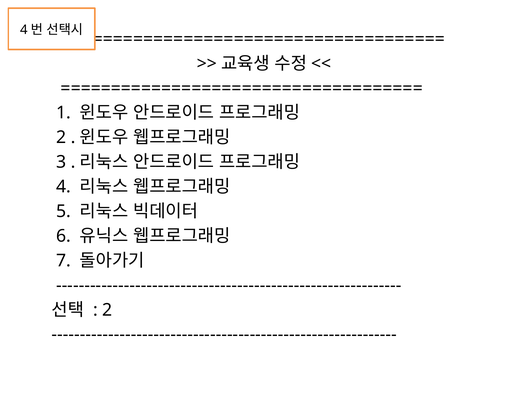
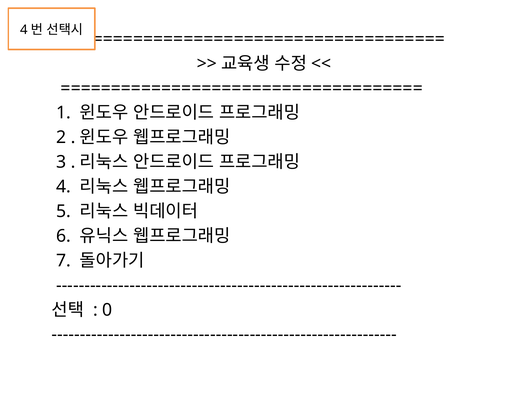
2 at (107, 310): 2 -> 0
